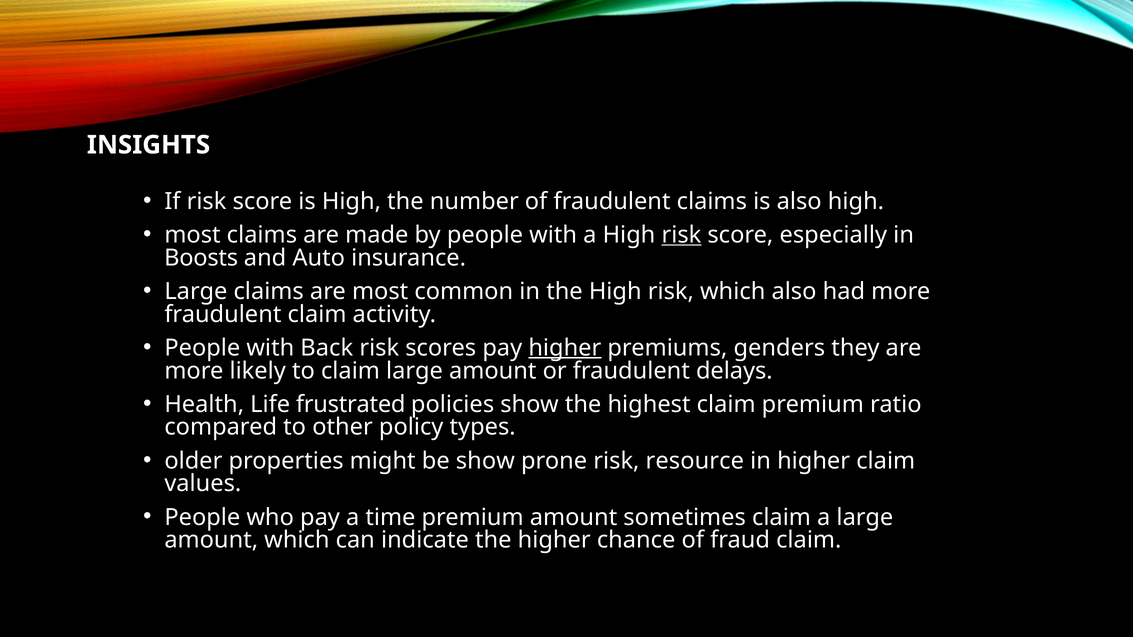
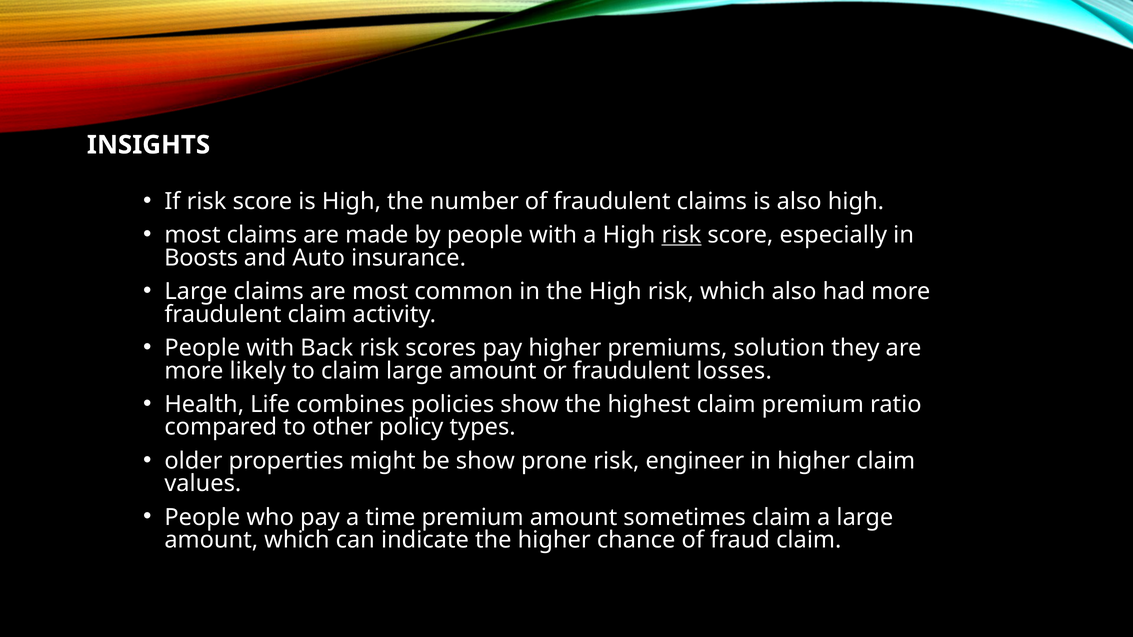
higher at (565, 348) underline: present -> none
genders: genders -> solution
delays: delays -> losses
frustrated: frustrated -> combines
resource: resource -> engineer
